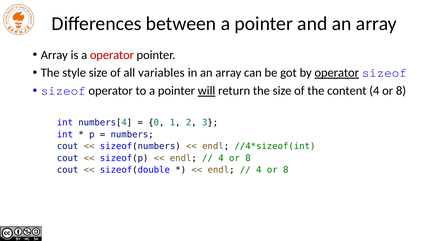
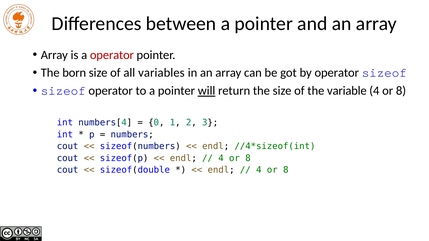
style: style -> born
operator at (337, 73) underline: present -> none
content: content -> variable
